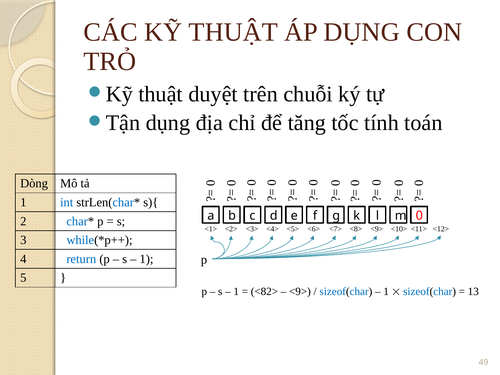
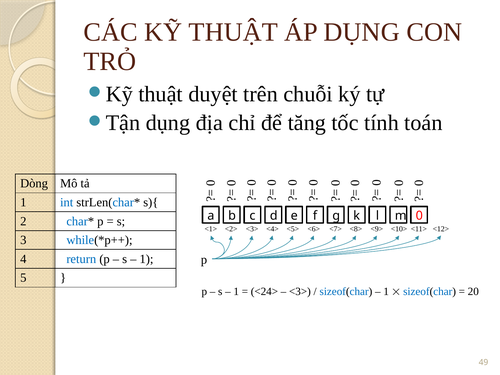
<82>: <82> -> <24>
<9> at (300, 291): <9> -> <3>
13: 13 -> 20
